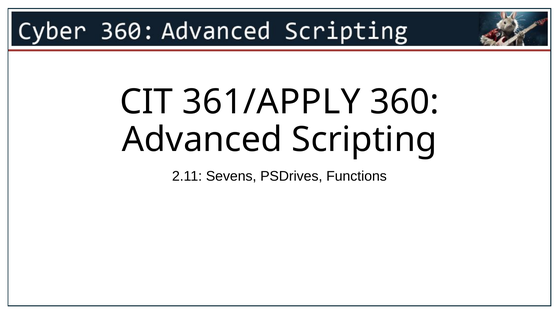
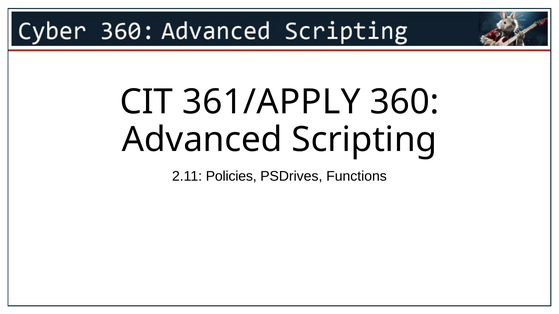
Sevens: Sevens -> Policies
